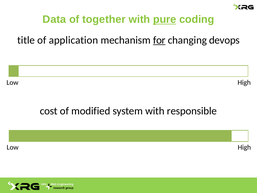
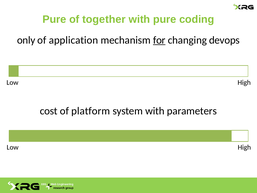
Data at (54, 19): Data -> Pure
pure at (165, 19) underline: present -> none
title: title -> only
modified: modified -> platform
responsible: responsible -> parameters
